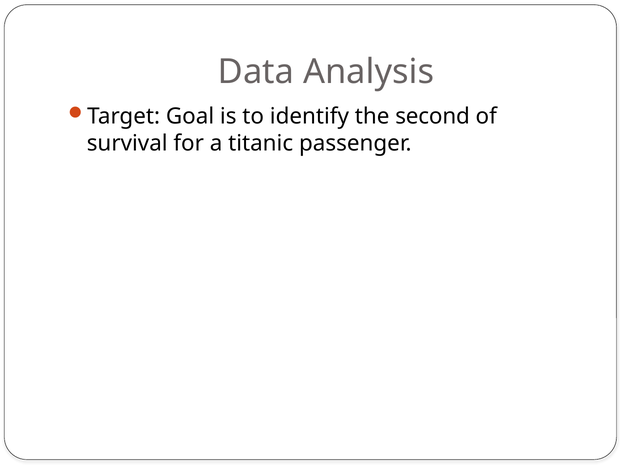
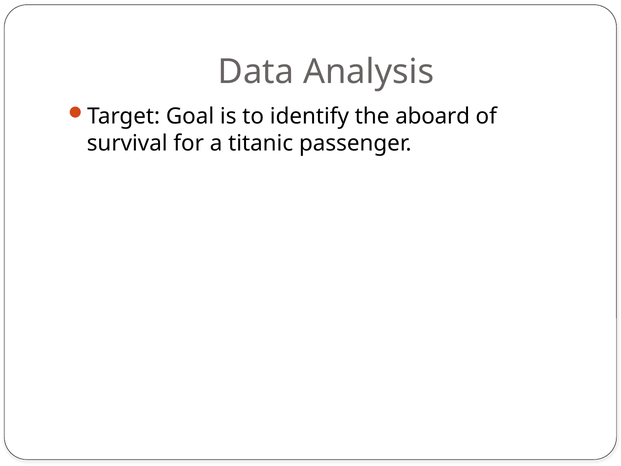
second: second -> aboard
